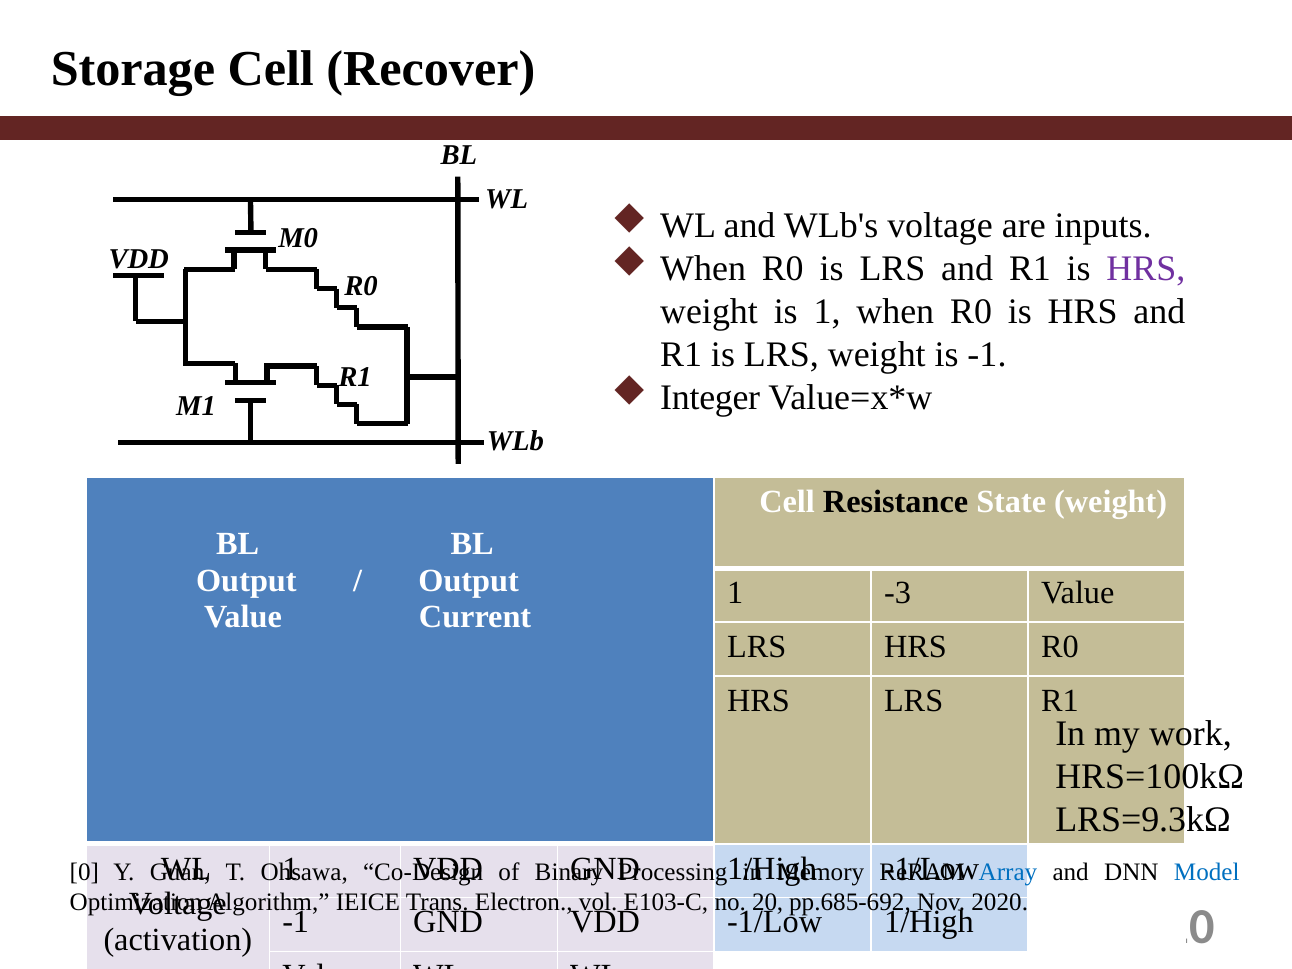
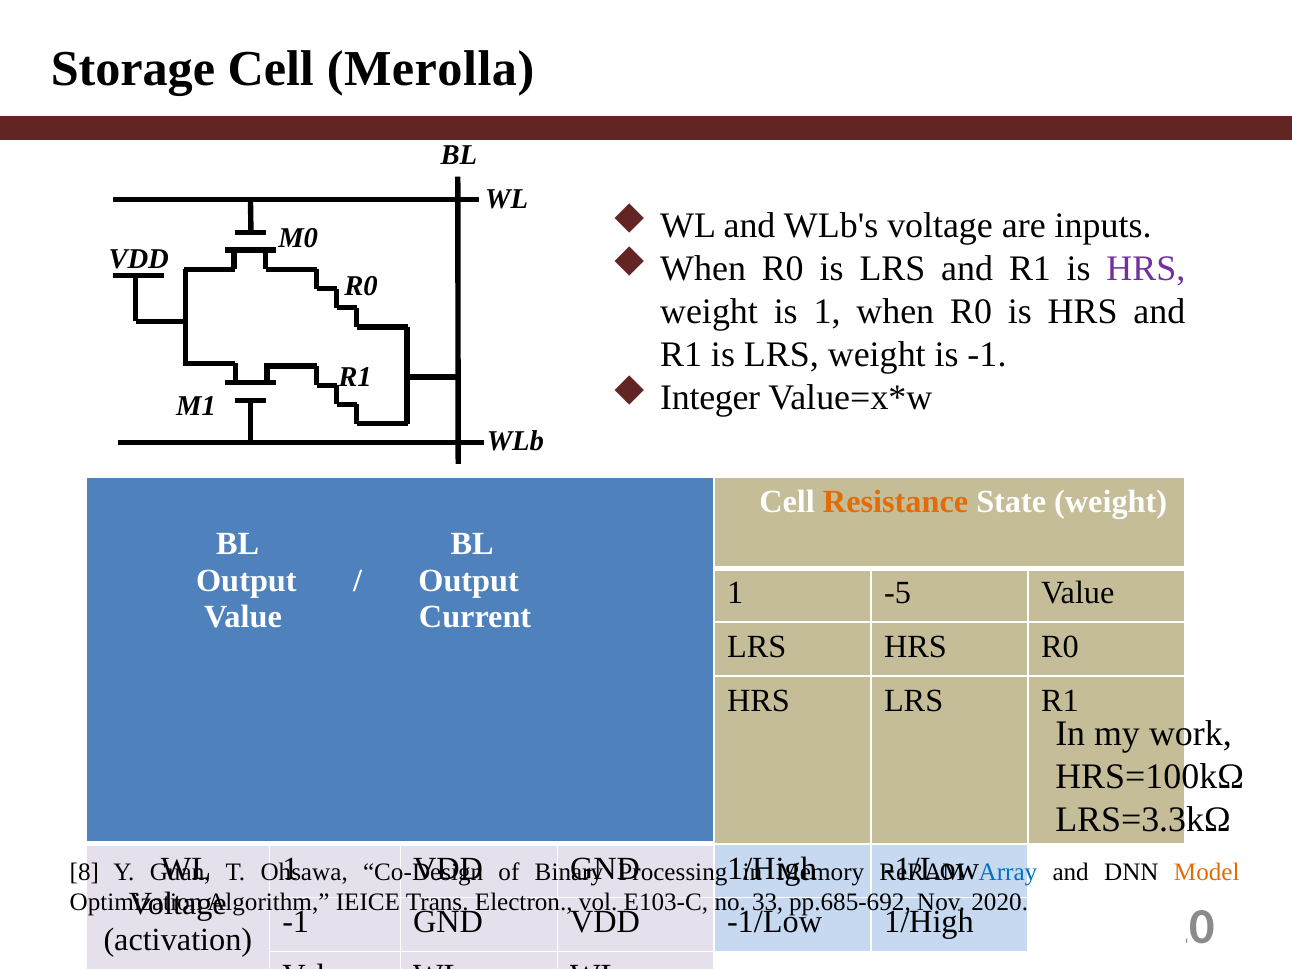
Recover: Recover -> Merolla
Resistance colour: black -> orange
-3: -3 -> -5
LRS=9.3kΩ: LRS=9.3kΩ -> LRS=3.3kΩ
0: 0 -> 8
Model colour: blue -> orange
20: 20 -> 33
